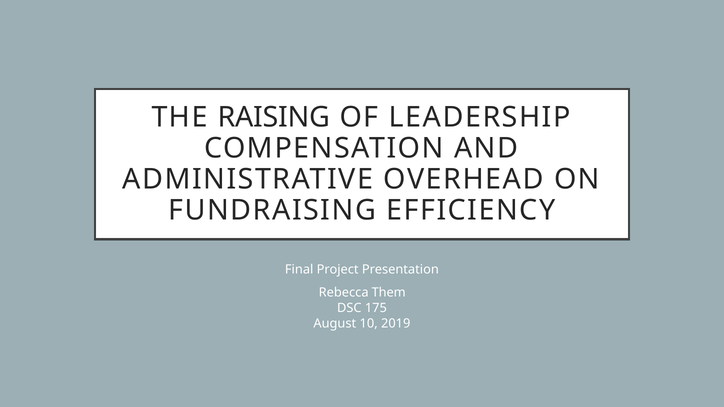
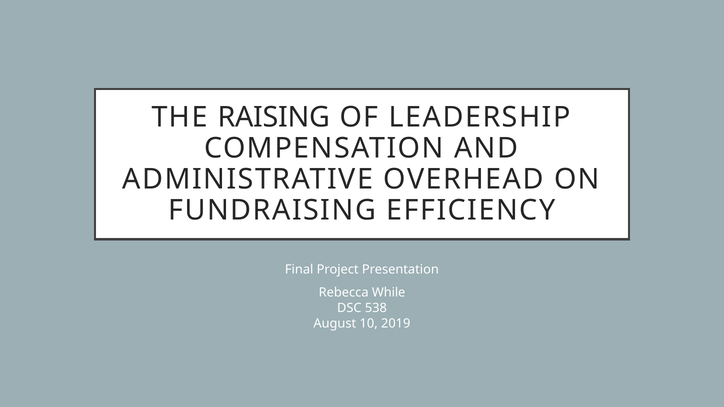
Them: Them -> While
175: 175 -> 538
